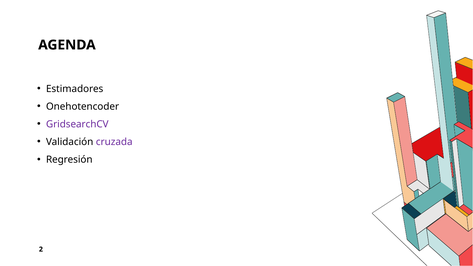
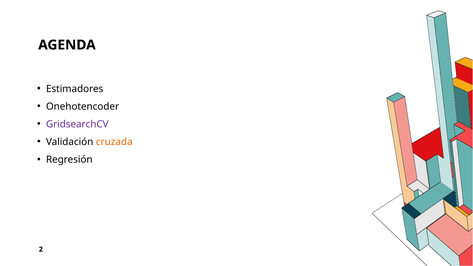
cruzada colour: purple -> orange
